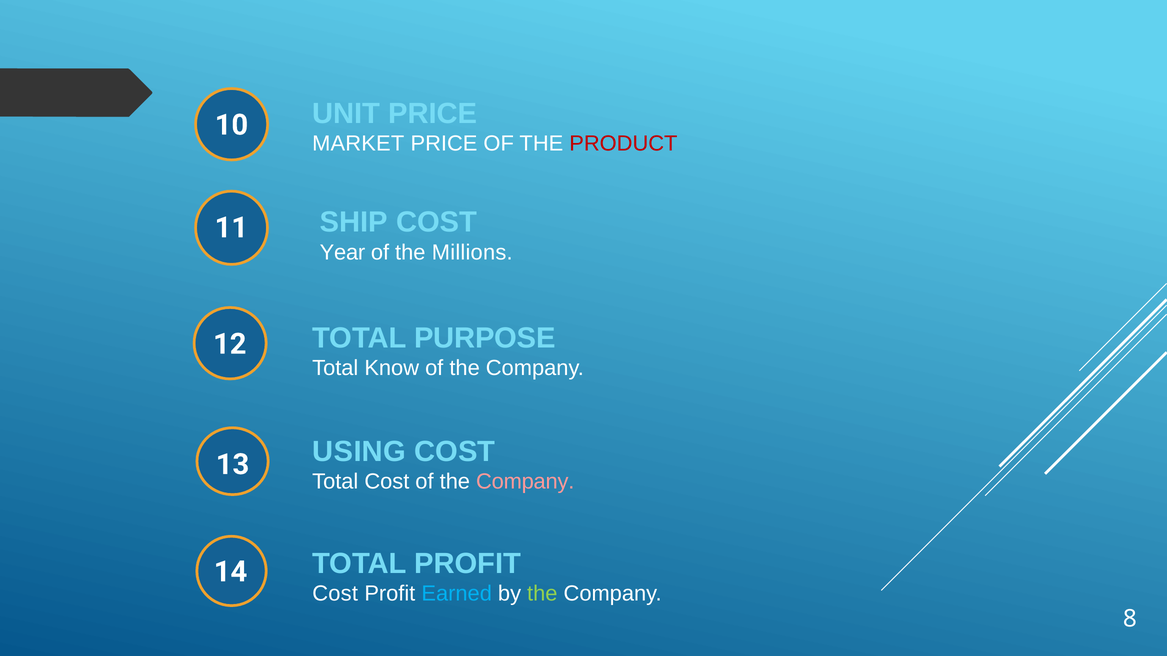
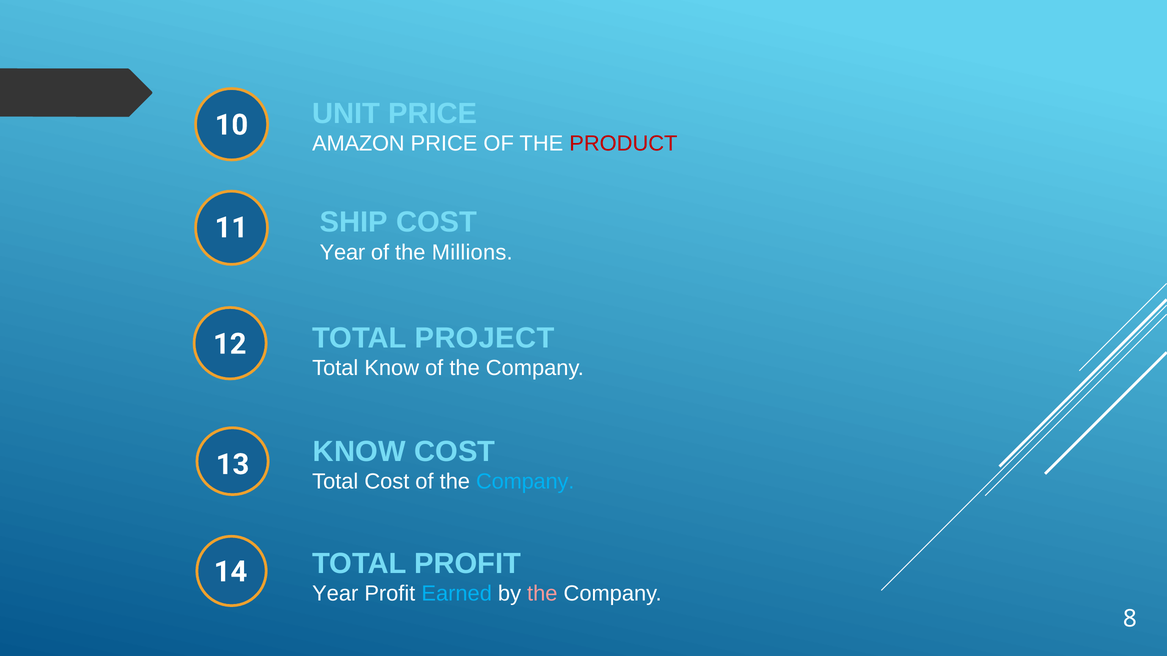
MARKET: MARKET -> AMAZON
PURPOSE: PURPOSE -> PROJECT
USING at (359, 452): USING -> KNOW
Company at (525, 482) colour: pink -> light blue
Cost at (335, 594): Cost -> Year
the at (542, 594) colour: light green -> pink
